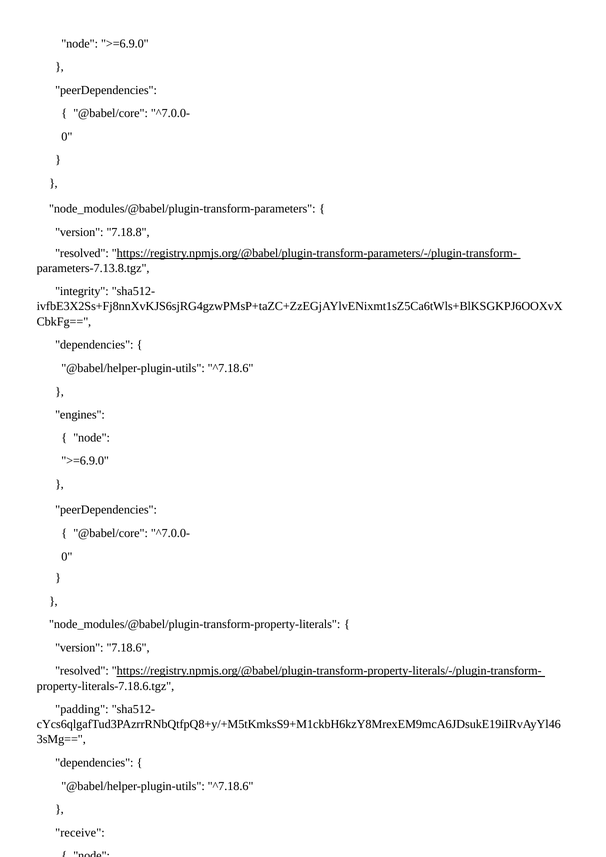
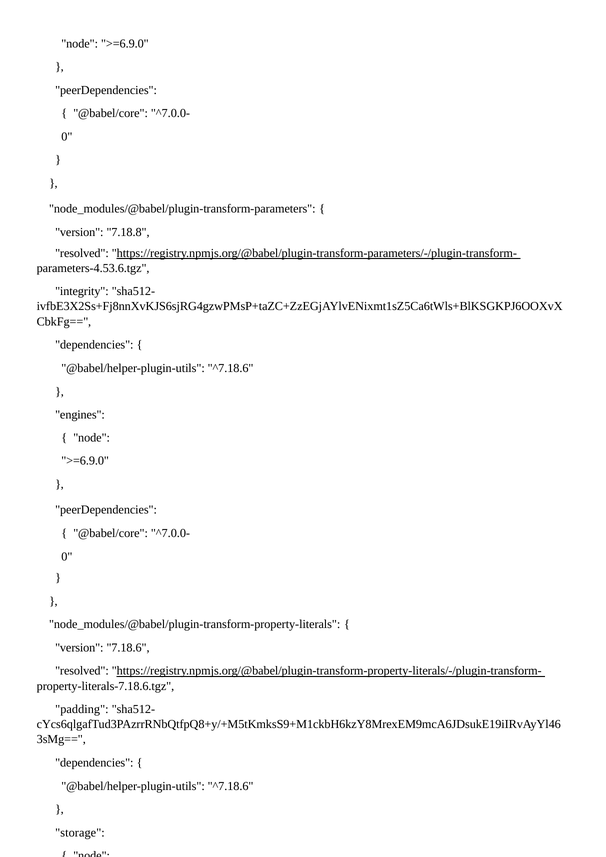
parameters-7.13.8.tgz: parameters-7.13.8.tgz -> parameters-4.53.6.tgz
receive: receive -> storage
